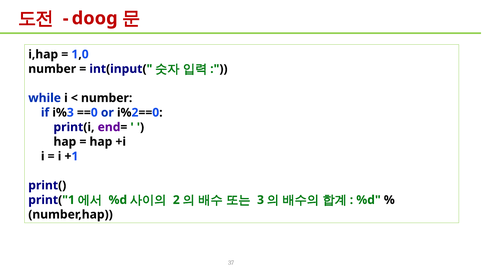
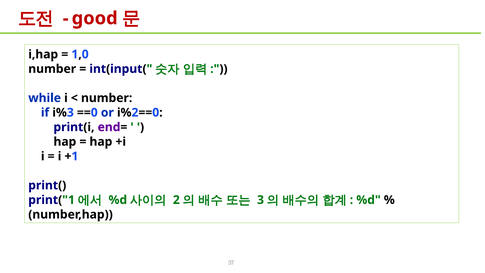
doog: doog -> good
